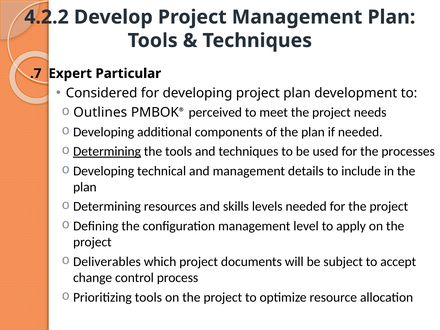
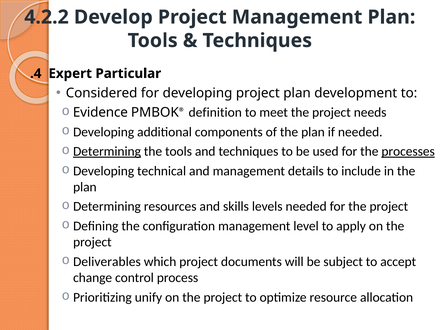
.7: .7 -> .4
Outlines: Outlines -> Evidence
perceived: perceived -> definition
processes underline: none -> present
Prioritizing tools: tools -> unify
